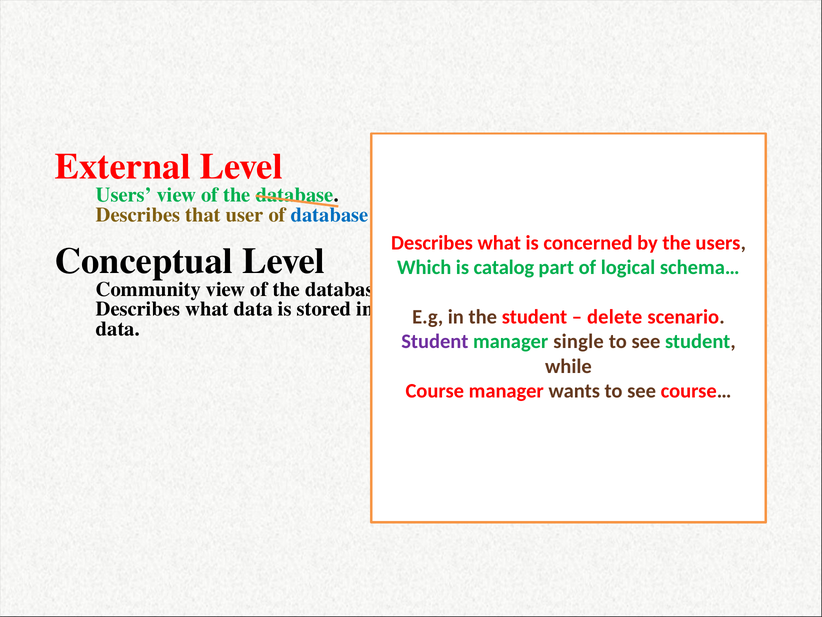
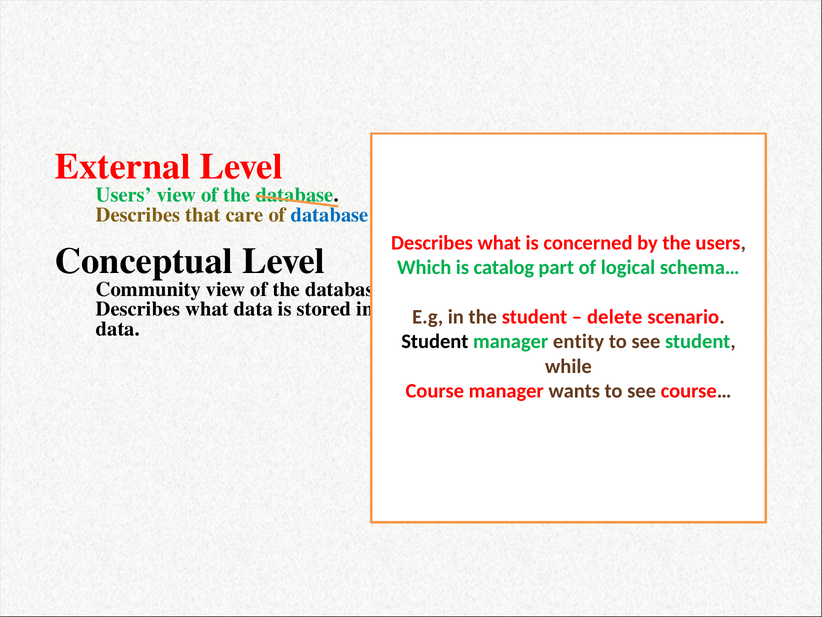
that user: user -> care
Student at (435, 341) colour: purple -> black
single: single -> entity
